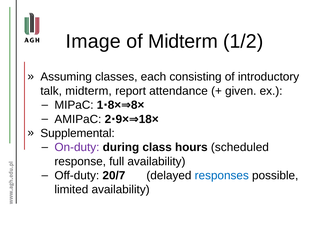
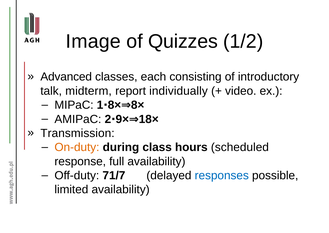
of Midterm: Midterm -> Quizzes
Assuming: Assuming -> Advanced
attendance: attendance -> individually
given: given -> video
Supplemental: Supplemental -> Transmission
On-duty colour: purple -> orange
20/7: 20/7 -> 71/7
